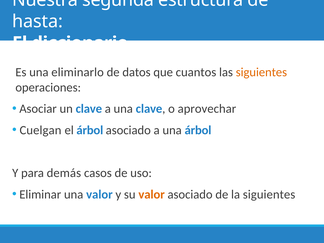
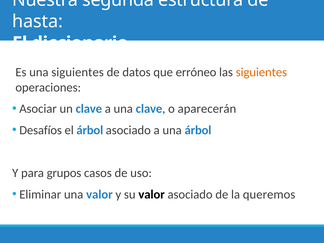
una eliminarlo: eliminarlo -> siguientes
cuantos: cuantos -> erróneo
aprovechar: aprovechar -> aparecerán
Cuelgan: Cuelgan -> Desafíos
demás: demás -> grupos
valor at (152, 195) colour: orange -> black
la siguientes: siguientes -> queremos
